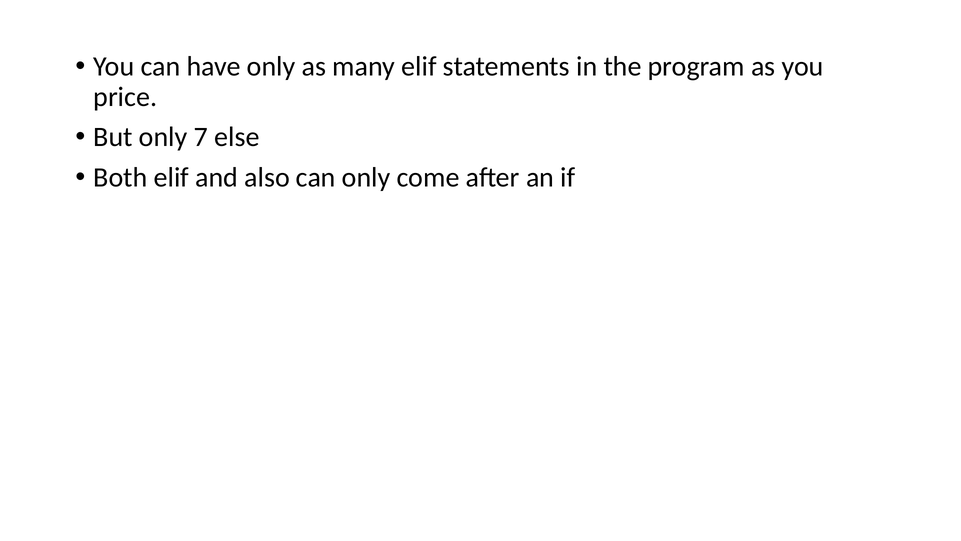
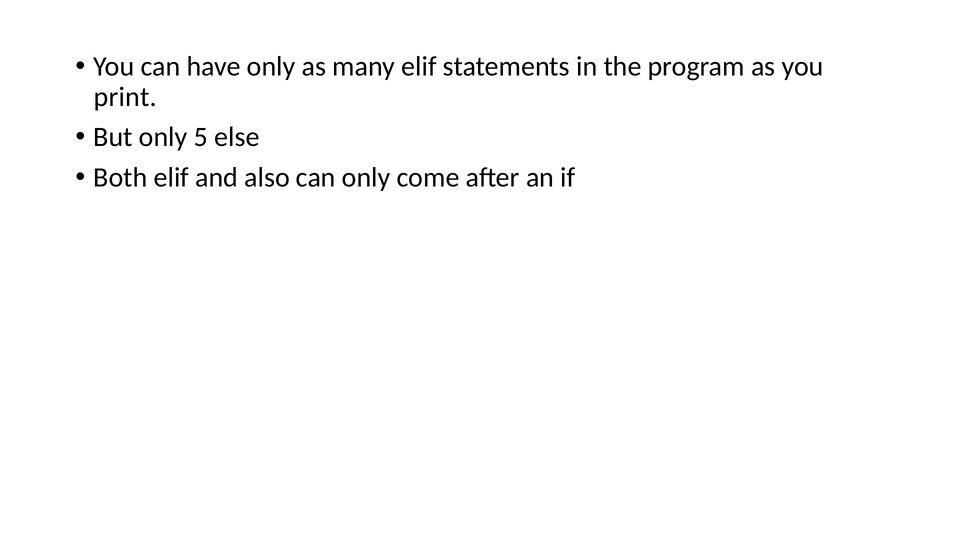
price: price -> print
7: 7 -> 5
